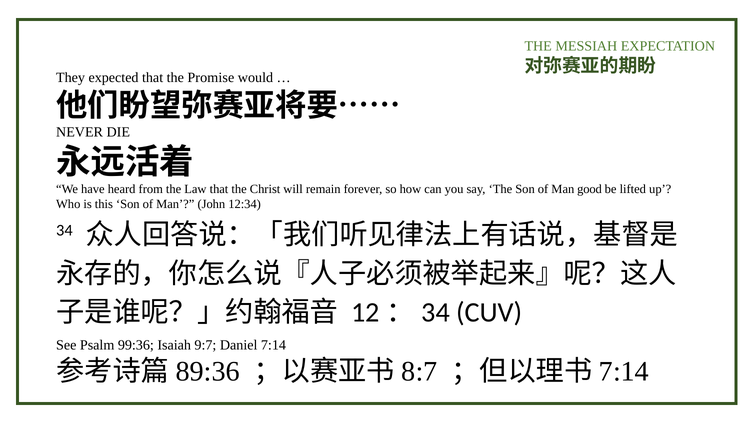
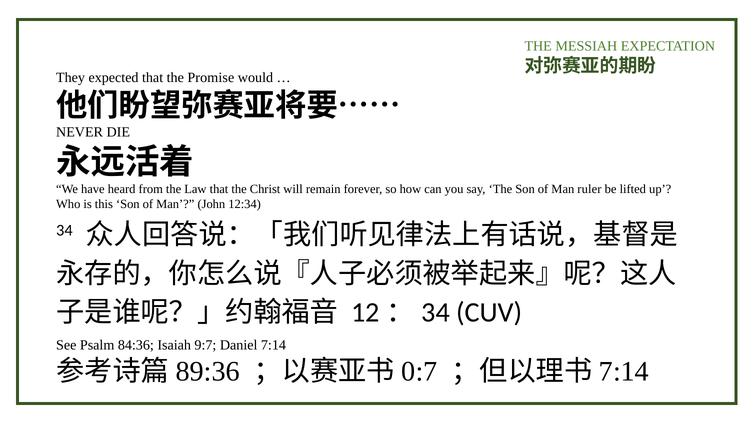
good: good -> ruler
99:36: 99:36 -> 84:36
8:7: 8:7 -> 0:7
